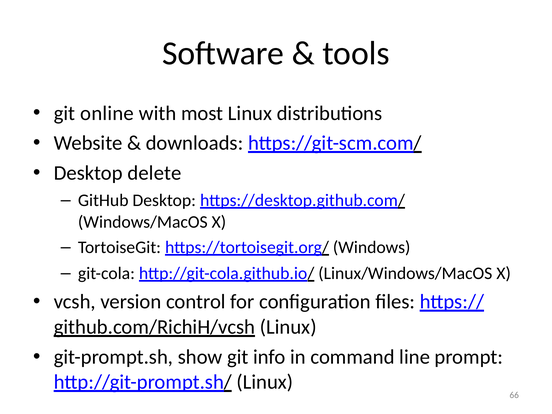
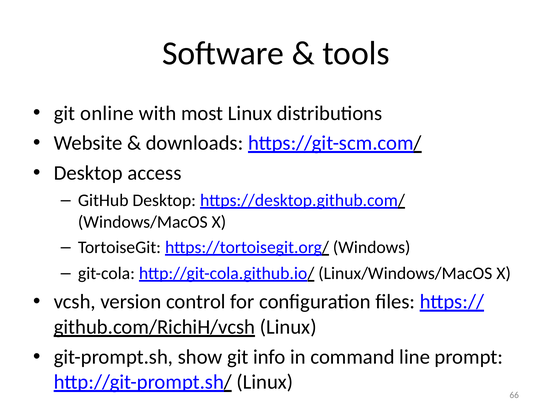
delete: delete -> access
